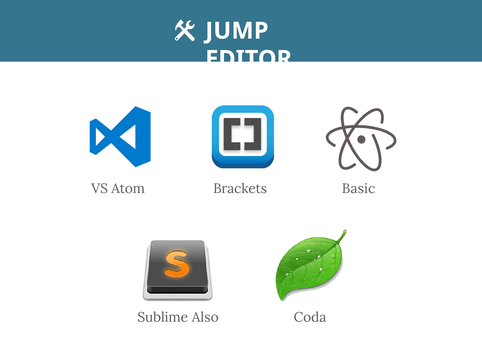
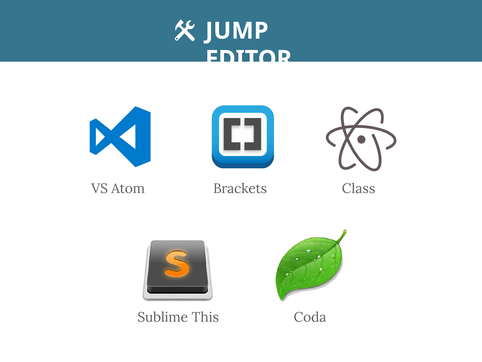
Basic: Basic -> Class
Also: Also -> This
